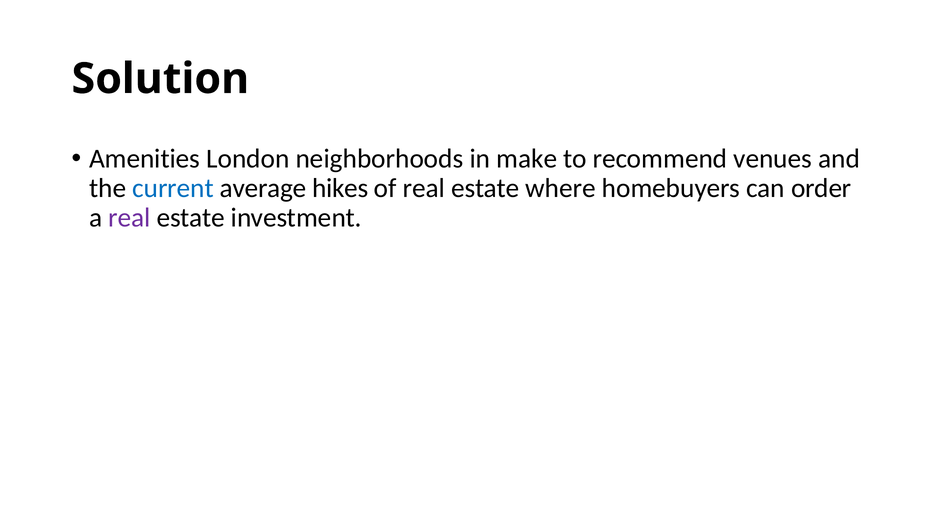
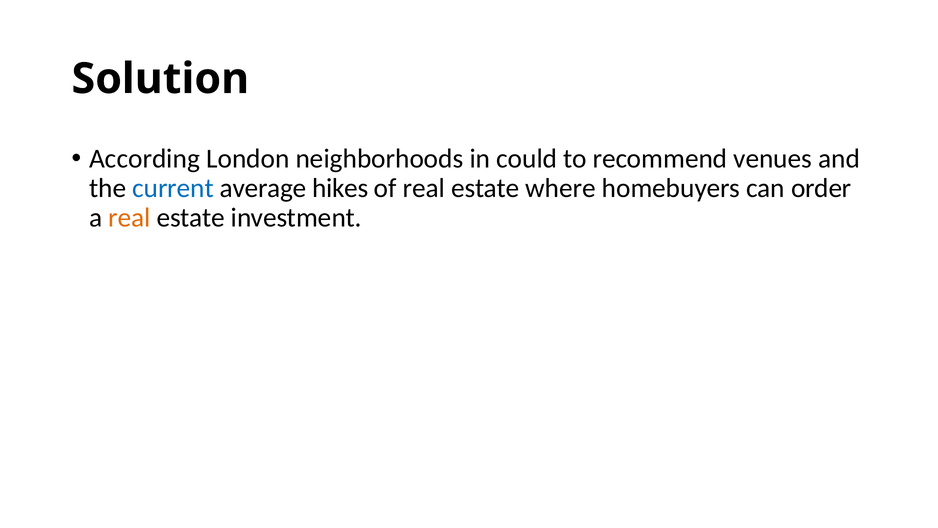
Amenities: Amenities -> According
make: make -> could
real at (129, 218) colour: purple -> orange
